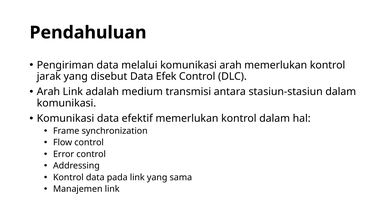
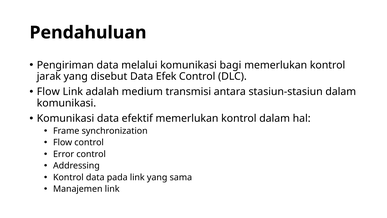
komunikasi arah: arah -> bagi
Arah at (48, 92): Arah -> Flow
